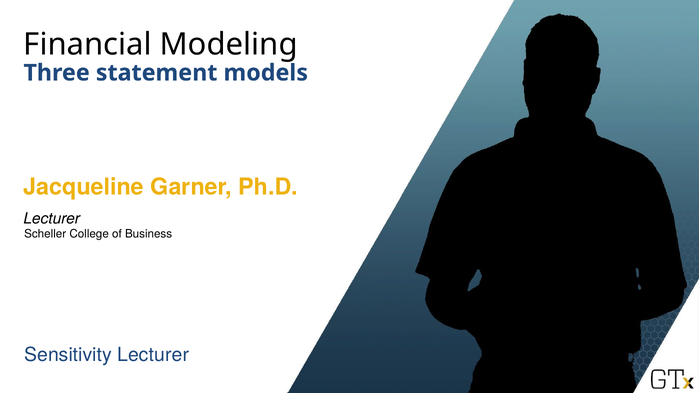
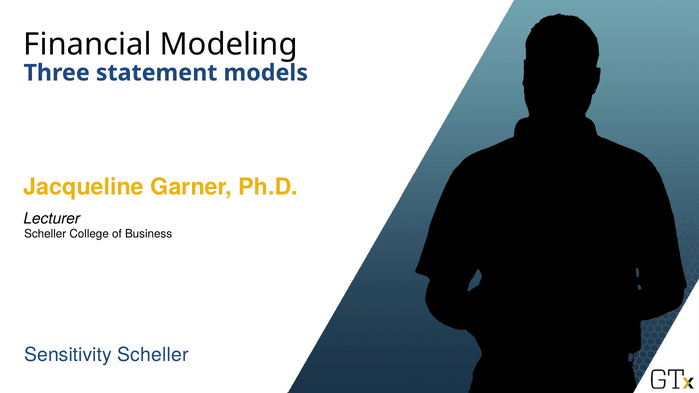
Sensitivity Lecturer: Lecturer -> Scheller
